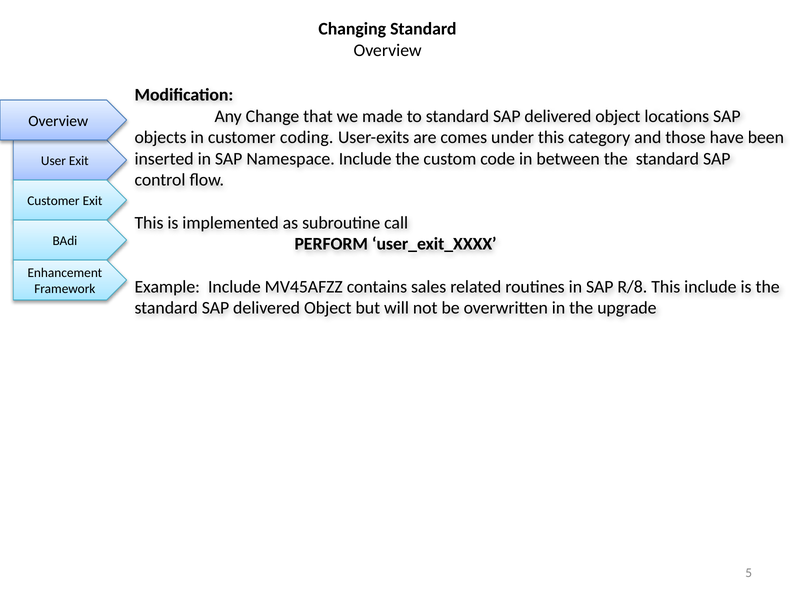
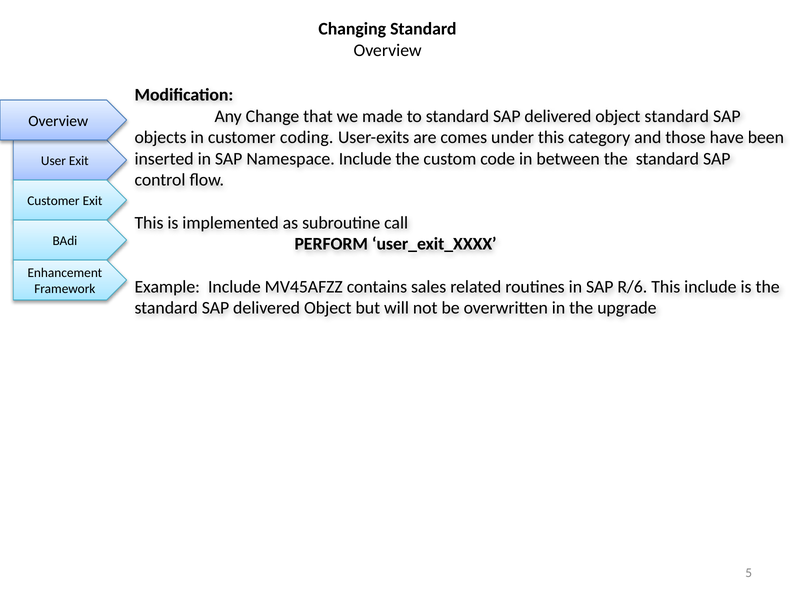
object locations: locations -> standard
R/8: R/8 -> R/6
